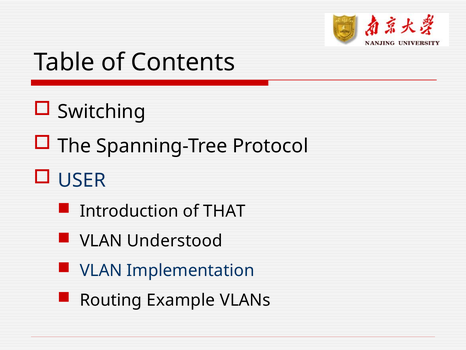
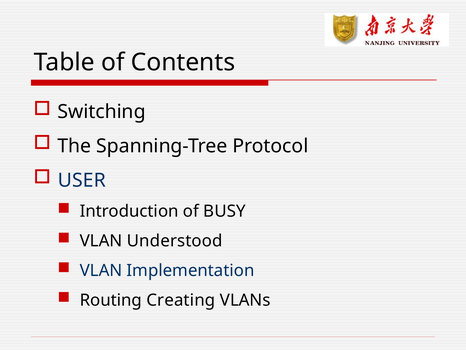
THAT: THAT -> BUSY
Example: Example -> Creating
